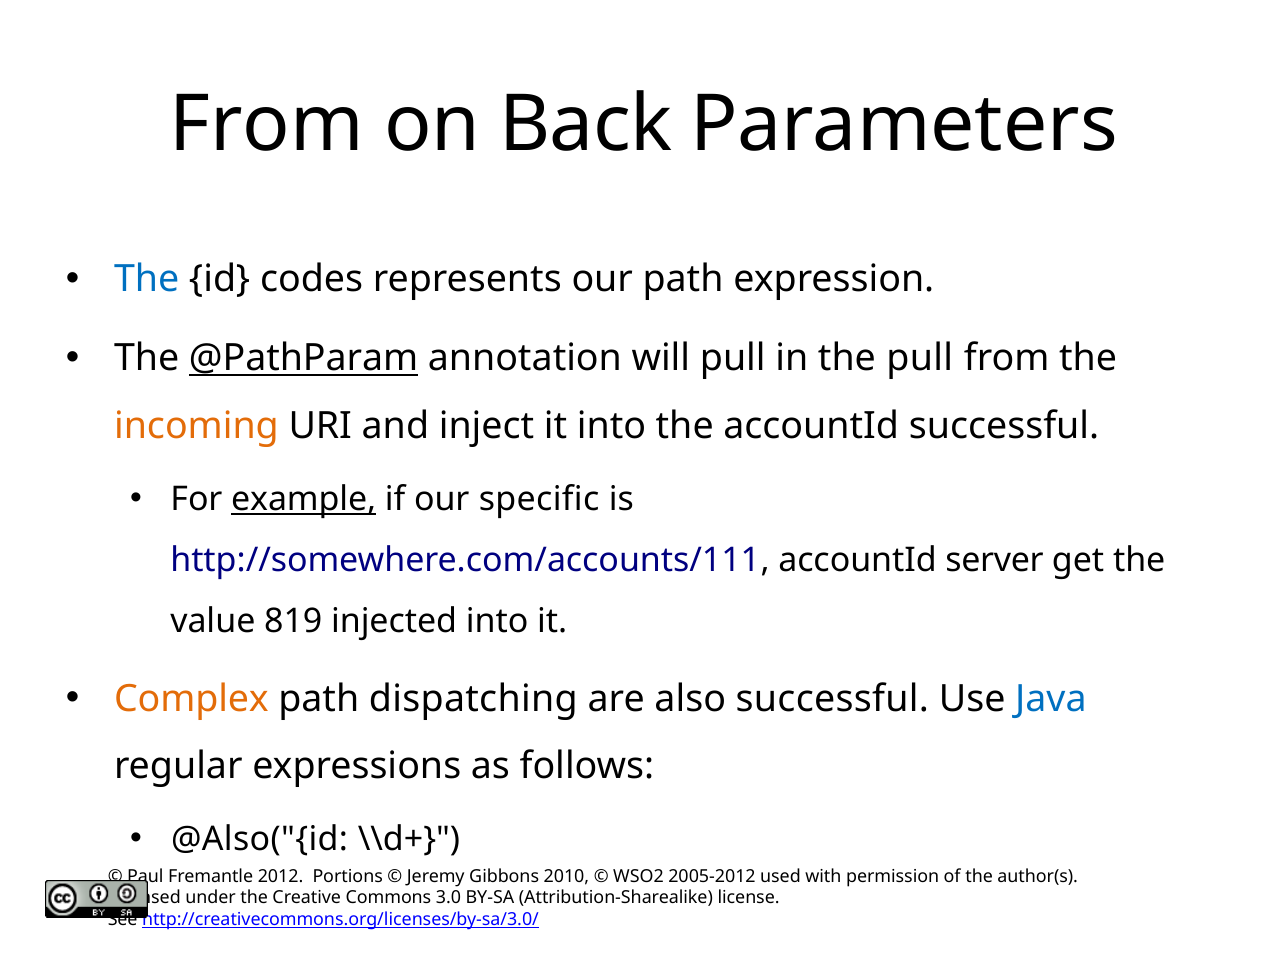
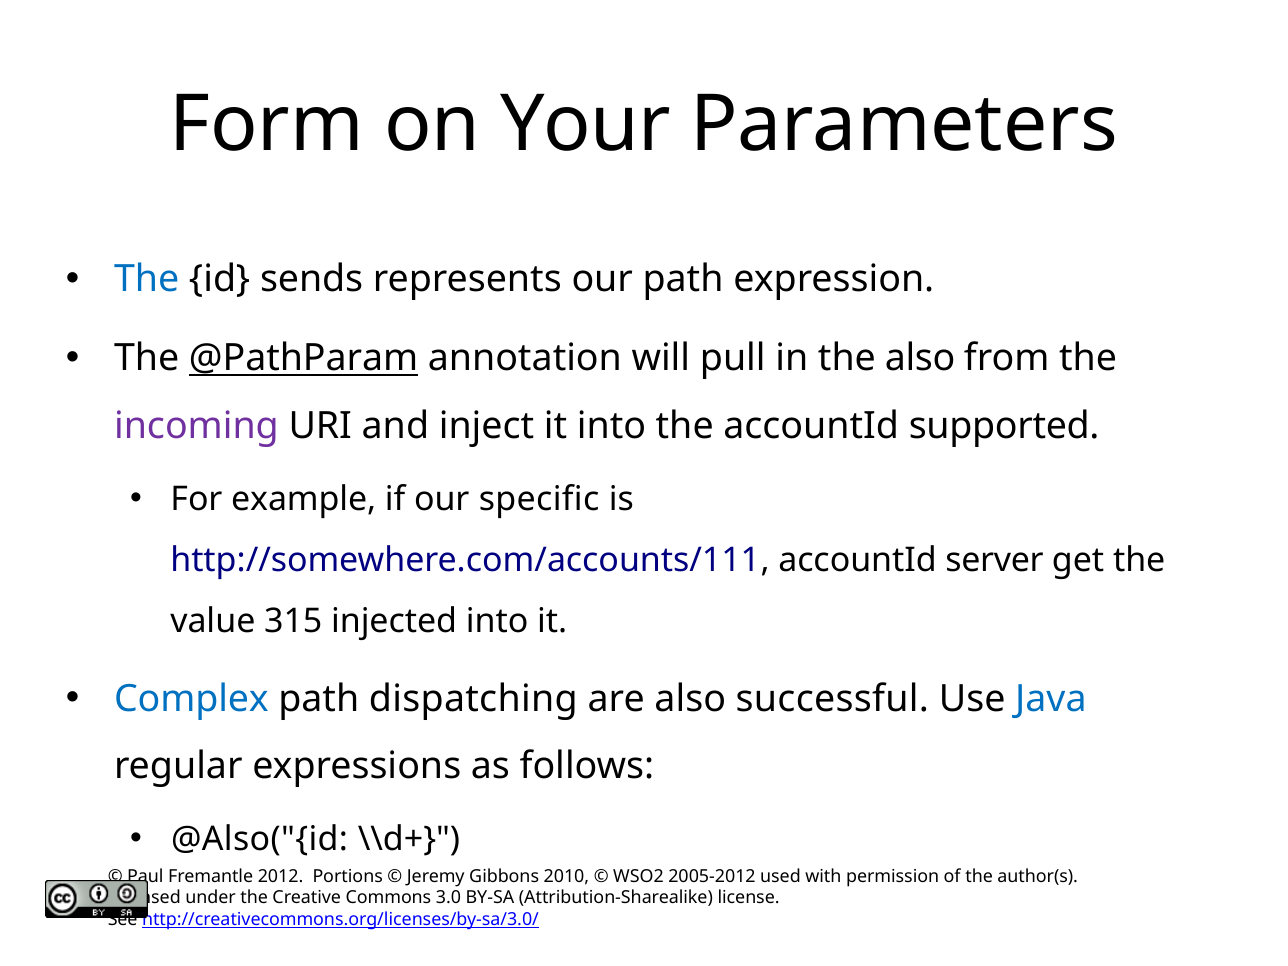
From at (266, 125): From -> Form
Back: Back -> Your
codes: codes -> sends
the pull: pull -> also
incoming colour: orange -> purple
accountId successful: successful -> supported
example underline: present -> none
819: 819 -> 315
Complex colour: orange -> blue
